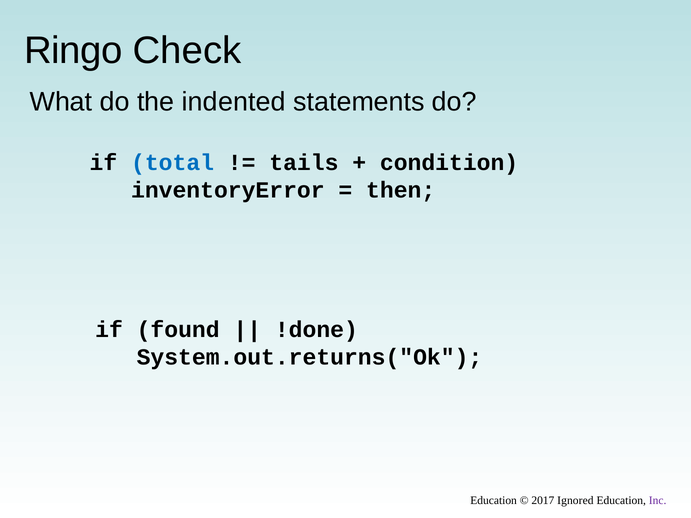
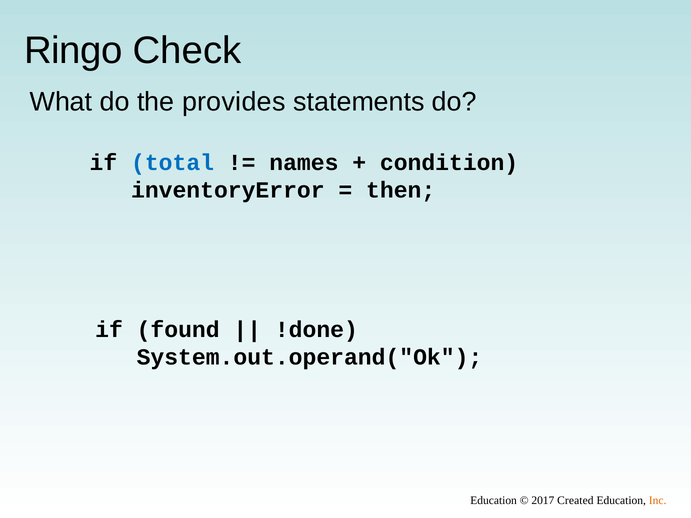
indented: indented -> provides
tails: tails -> names
System.out.returns("Ok: System.out.returns("Ok -> System.out.operand("Ok
Ignored: Ignored -> Created
Inc colour: purple -> orange
